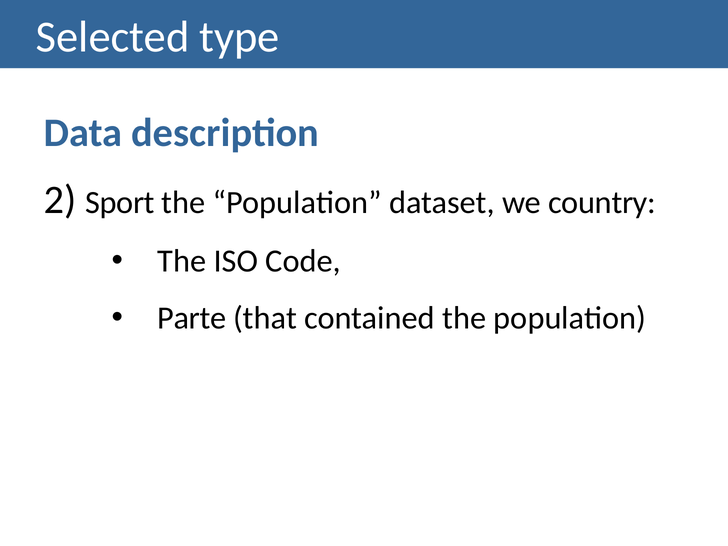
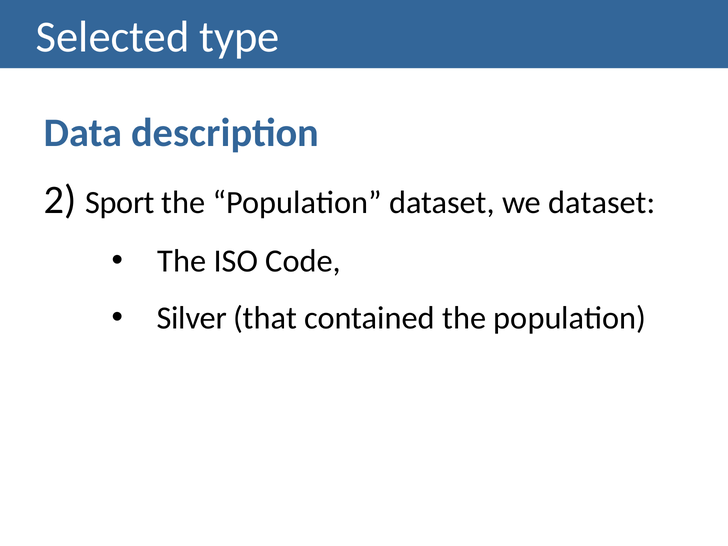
we country: country -> dataset
Parte: Parte -> Silver
